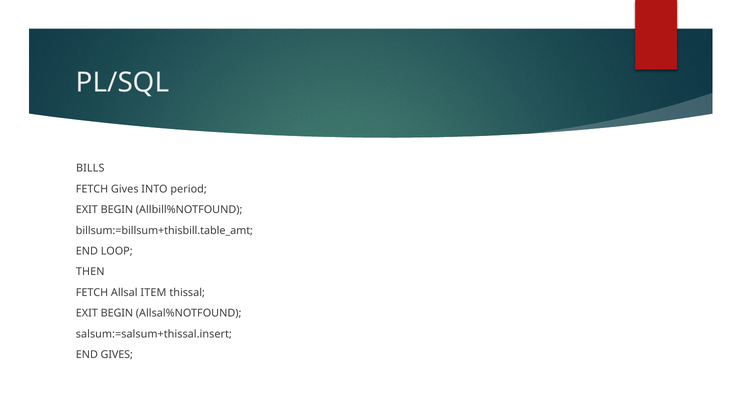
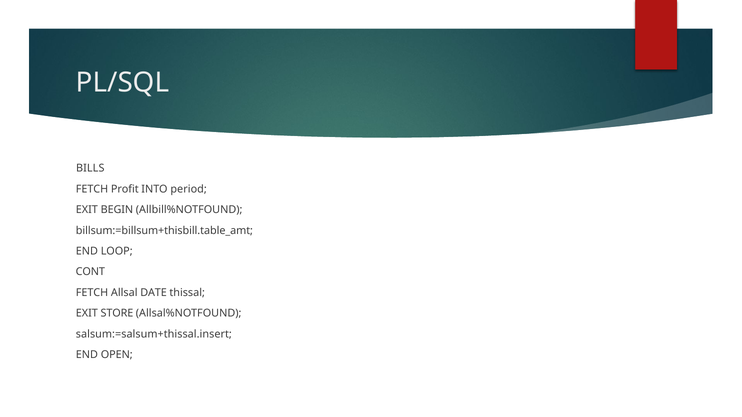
FETCH Gives: Gives -> Profit
THEN: THEN -> CONT
ITEM: ITEM -> DATE
BEGIN at (117, 314): BEGIN -> STORE
END GIVES: GIVES -> OPEN
